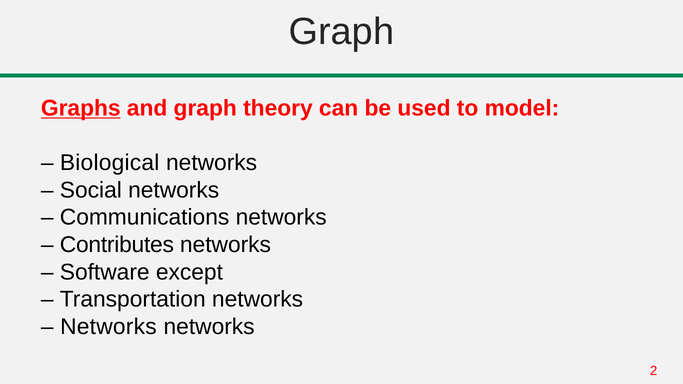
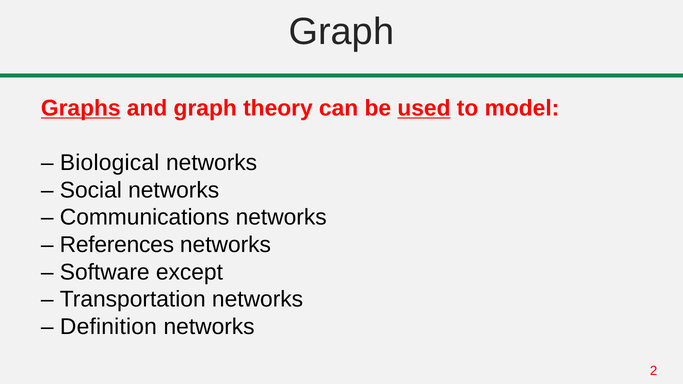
used underline: none -> present
Contributes: Contributes -> References
Networks at (108, 327): Networks -> Definition
